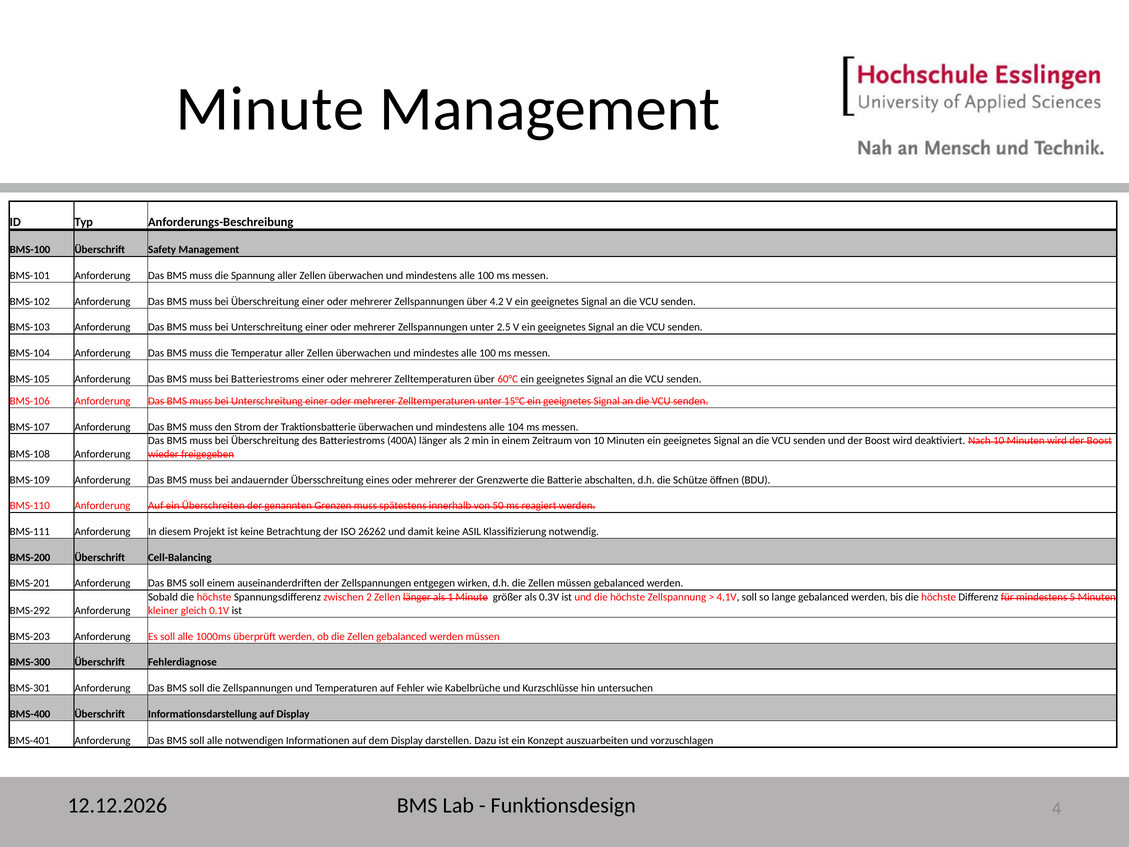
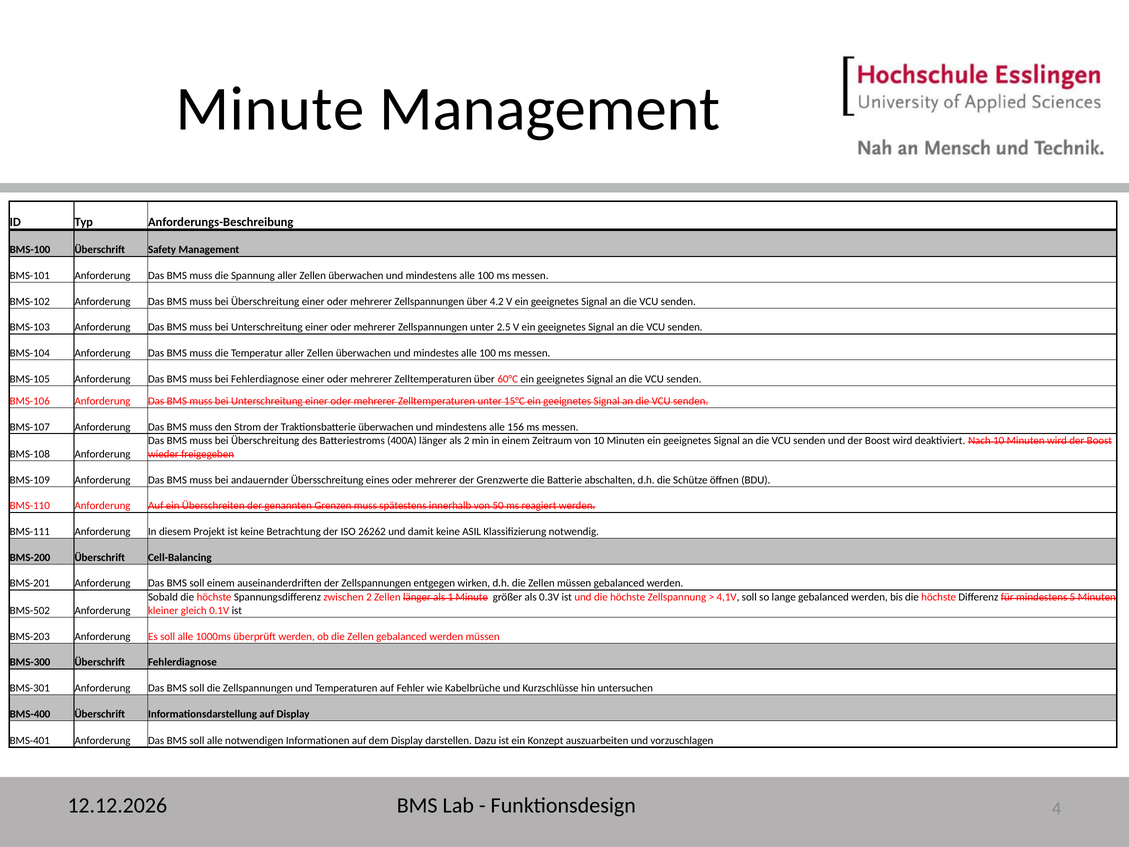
bei Batteriestroms: Batteriestroms -> Fehlerdiagnose
104: 104 -> 156
BMS-292: BMS-292 -> BMS-502
